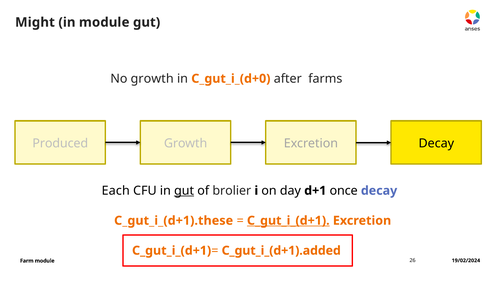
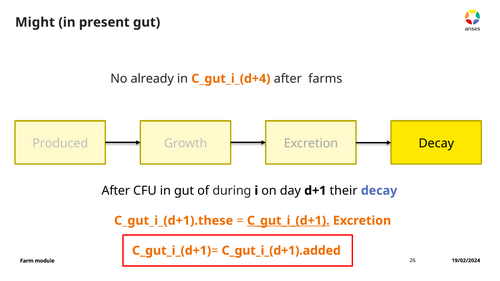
in module: module -> present
No growth: growth -> already
C_gut_i_(d+0: C_gut_i_(d+0 -> C_gut_i_(d+4
Each at (116, 191): Each -> After
gut at (184, 191) underline: present -> none
brolier: brolier -> during
once: once -> their
